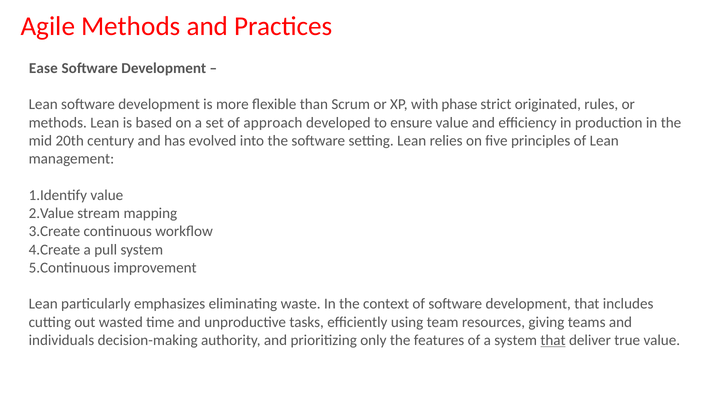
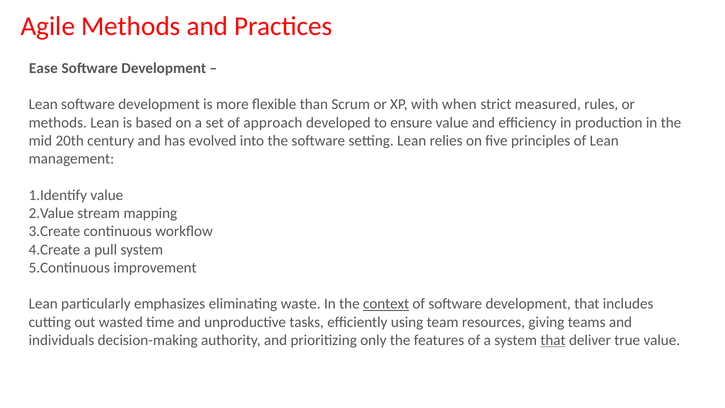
phase: phase -> when
originated: originated -> measured
context underline: none -> present
